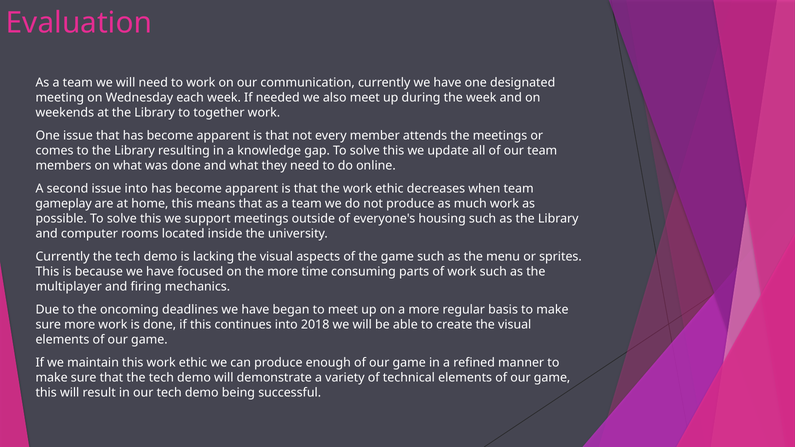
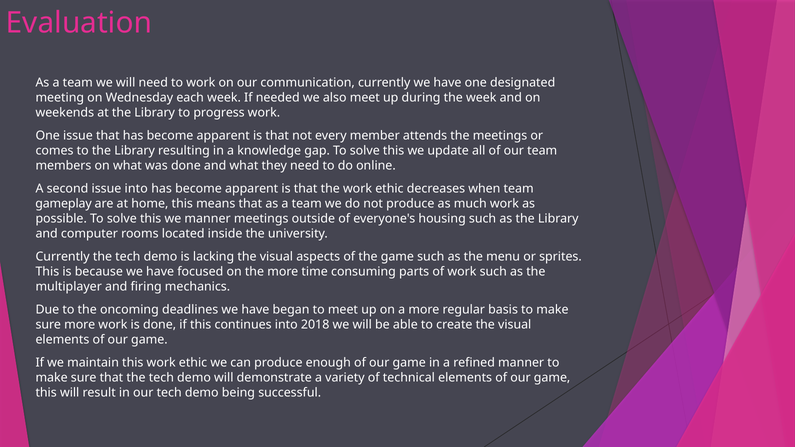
together: together -> progress
we support: support -> manner
